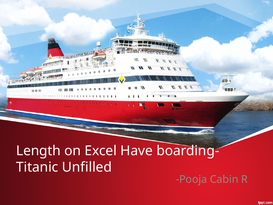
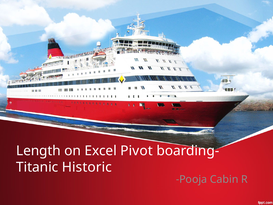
Have: Have -> Pivot
Unfilled: Unfilled -> Historic
